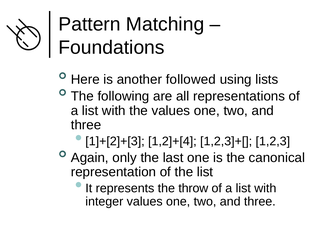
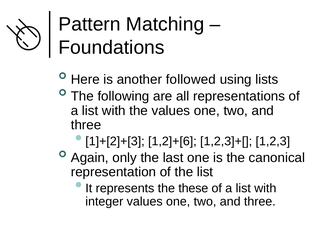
1,2]+[4: 1,2]+[4 -> 1,2]+[6
throw: throw -> these
